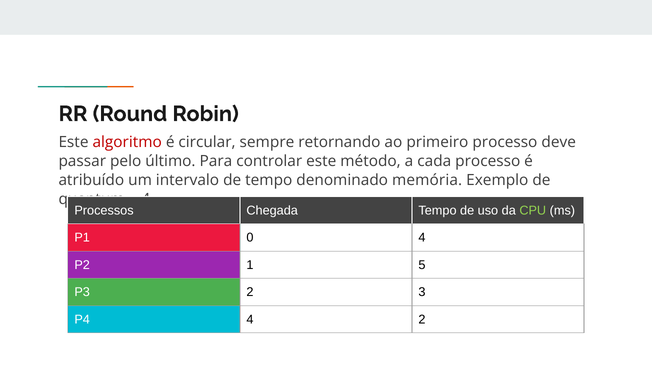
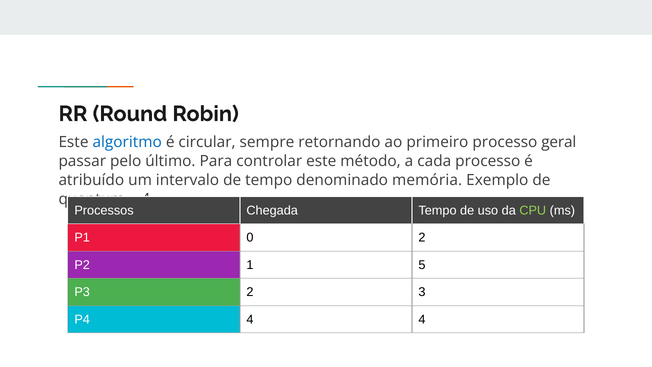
algoritmo colour: red -> blue
deve: deve -> geral
0 4: 4 -> 2
4 2: 2 -> 4
